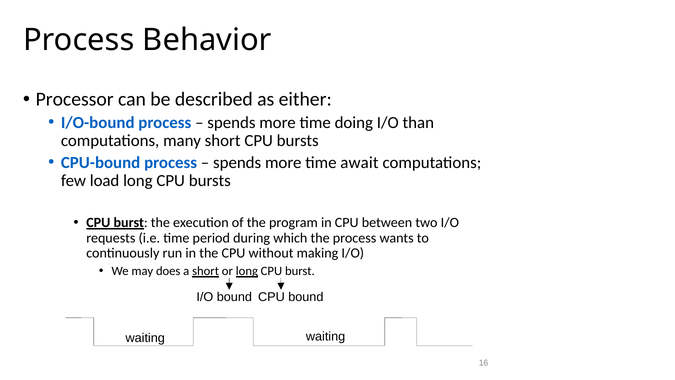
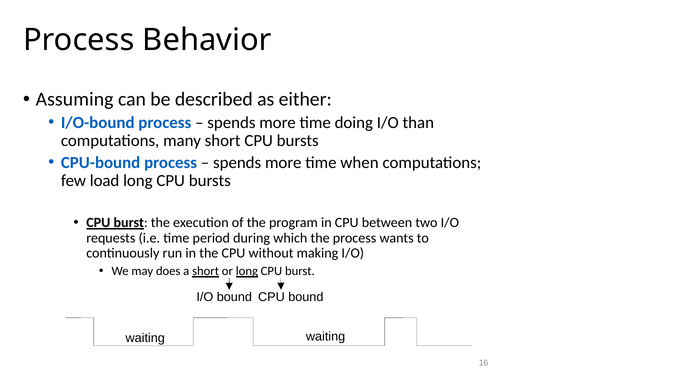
Processor: Processor -> Assuming
await: await -> when
